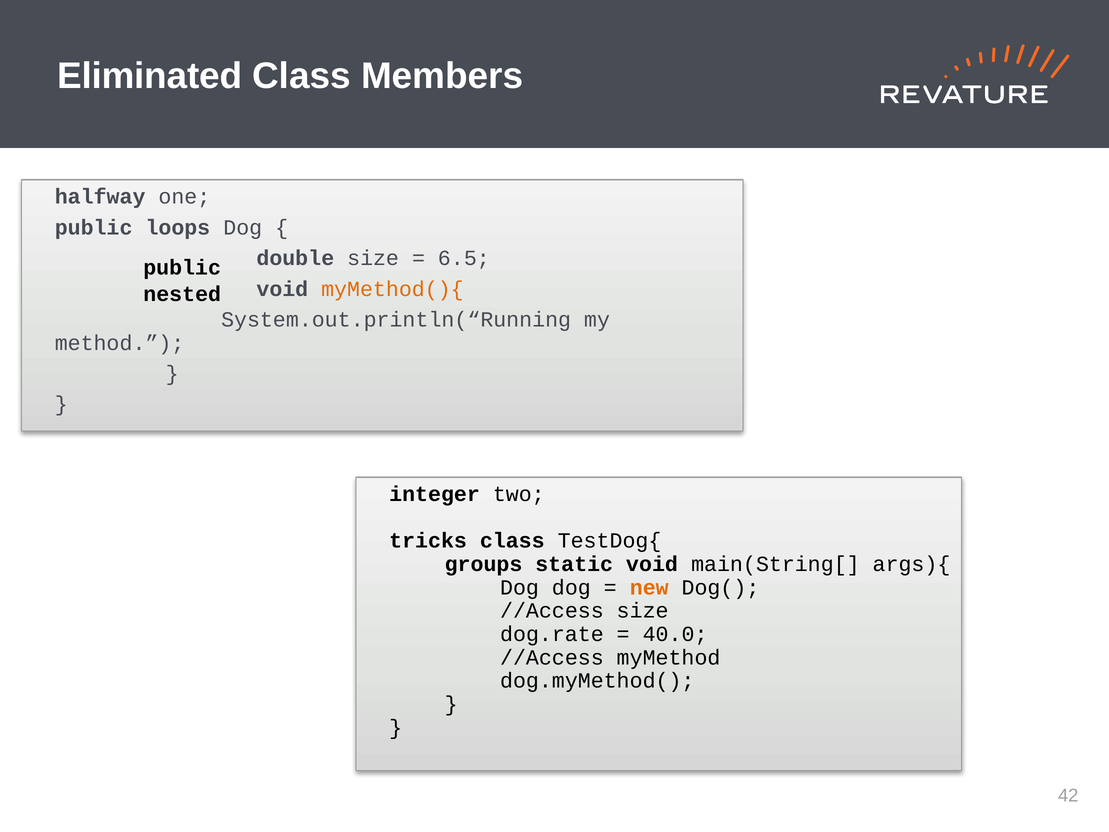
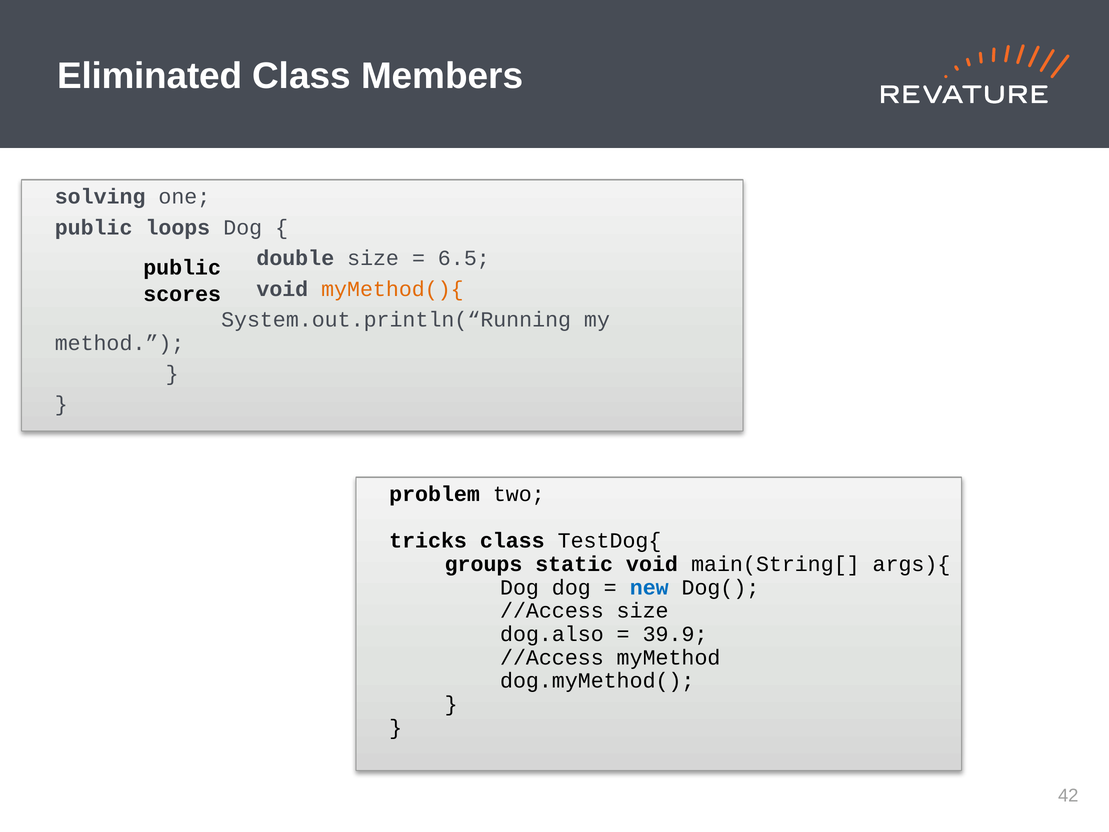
halfway: halfway -> solving
nested: nested -> scores
integer: integer -> problem
new colour: orange -> blue
dog.rate: dog.rate -> dog.also
40.0: 40.0 -> 39.9
